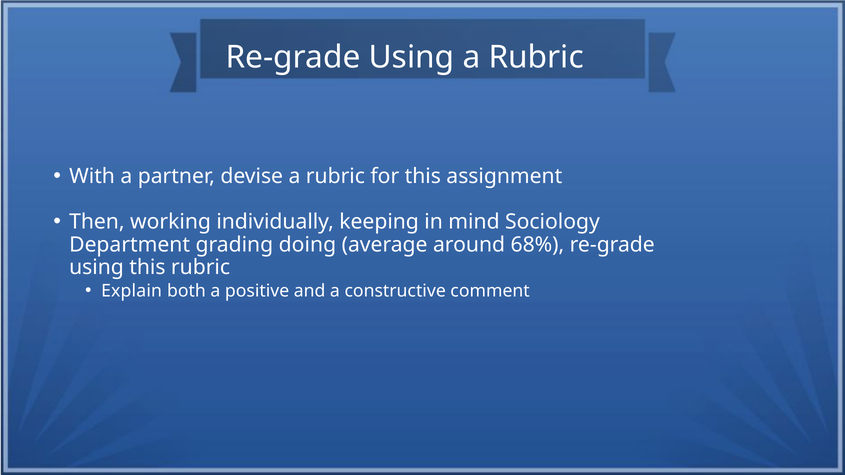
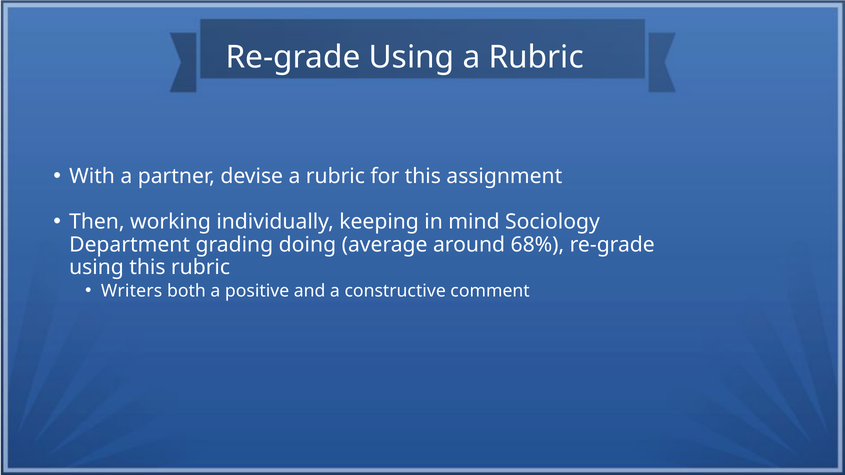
Explain: Explain -> Writers
